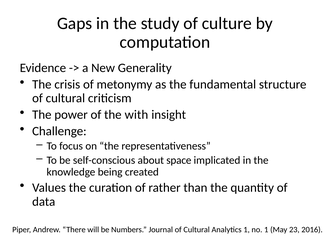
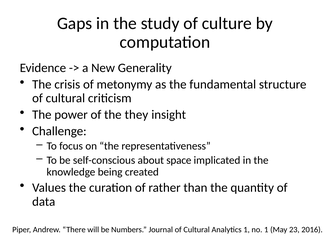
with: with -> they
